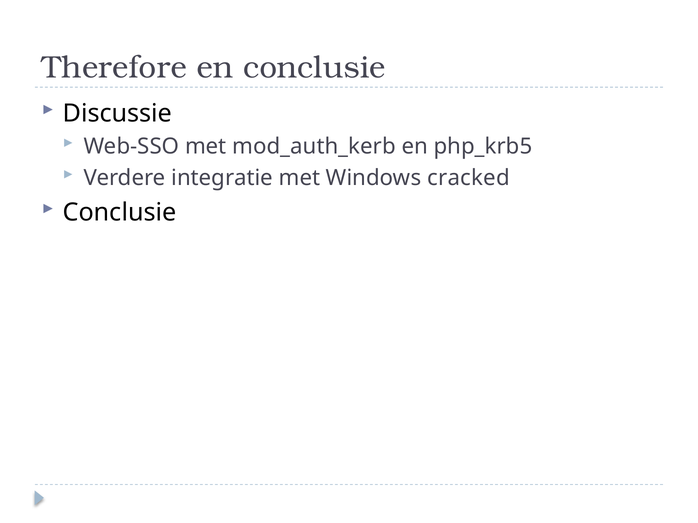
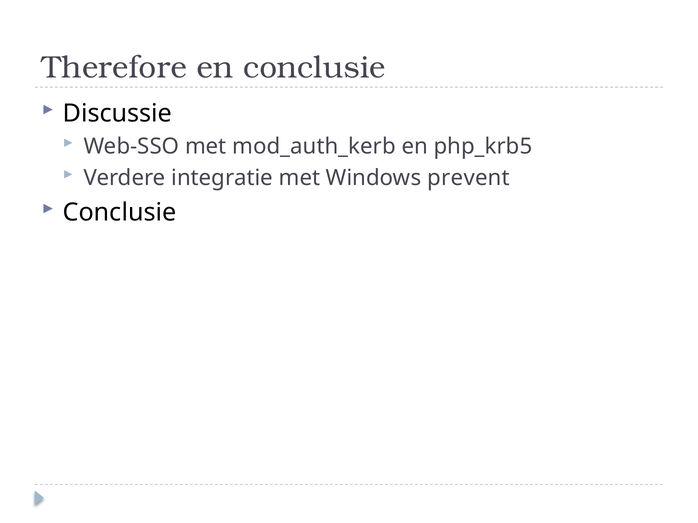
cracked: cracked -> prevent
